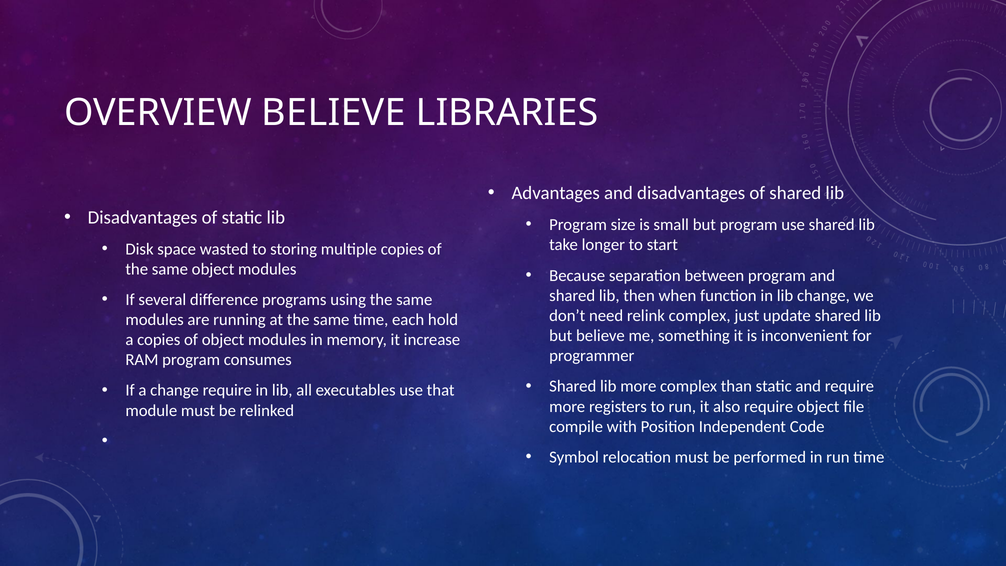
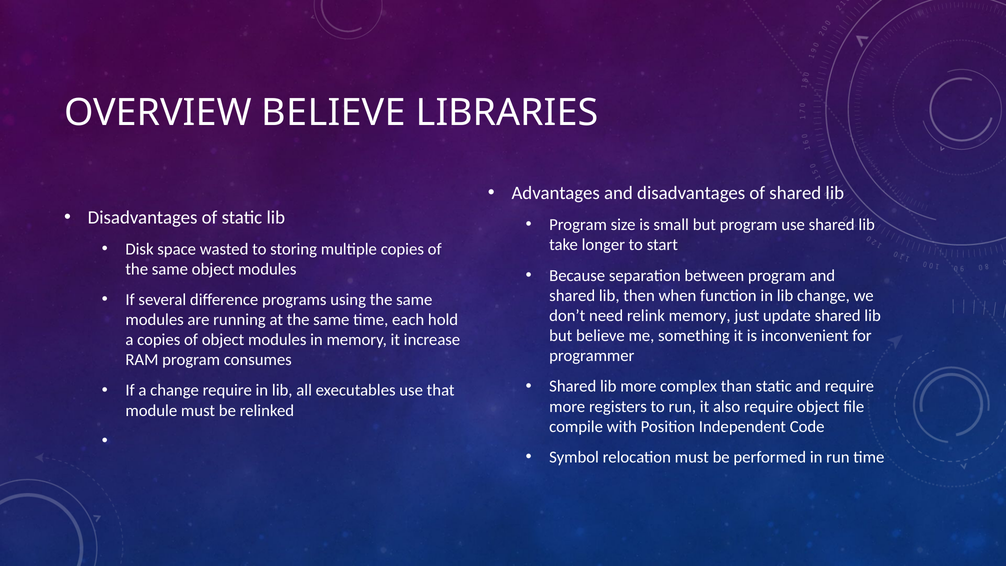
relink complex: complex -> memory
